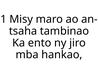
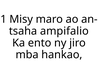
tambinao: tambinao -> ampifalio
